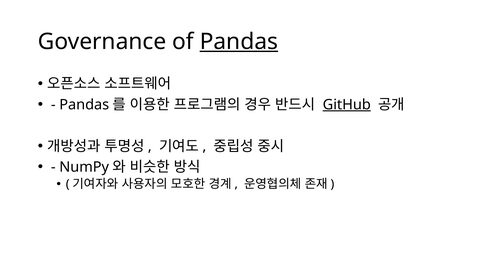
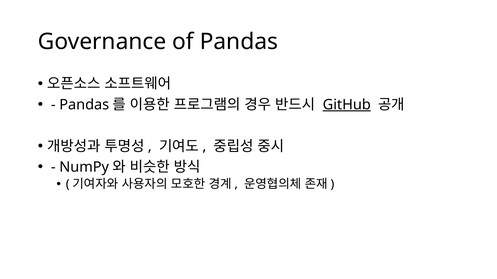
Pandas at (239, 42) underline: present -> none
